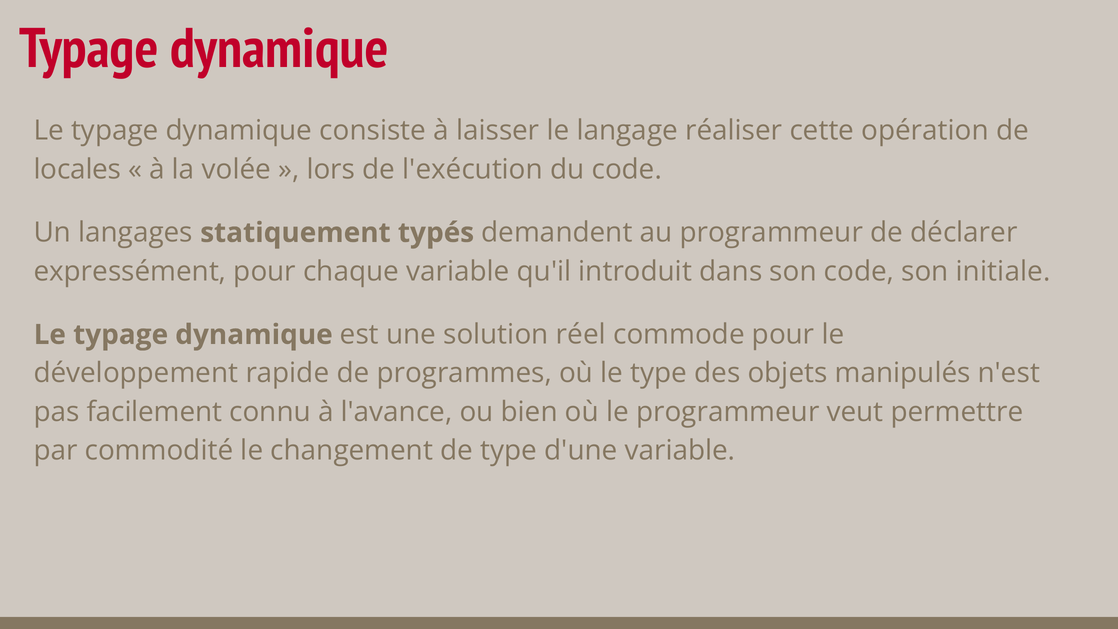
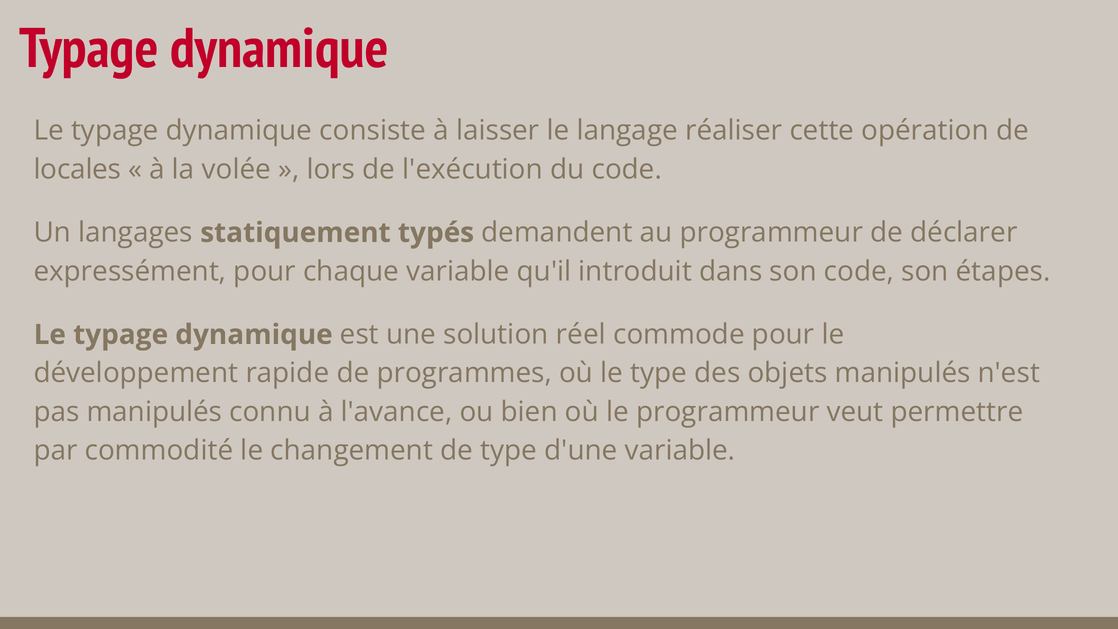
initiale: initiale -> étapes
pas facilement: facilement -> manipulés
